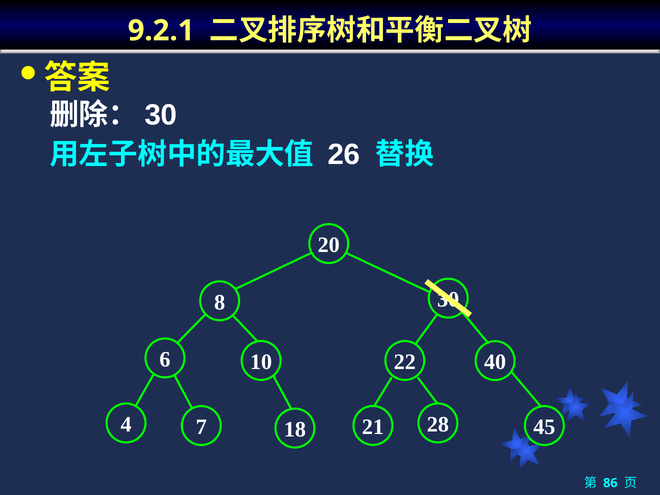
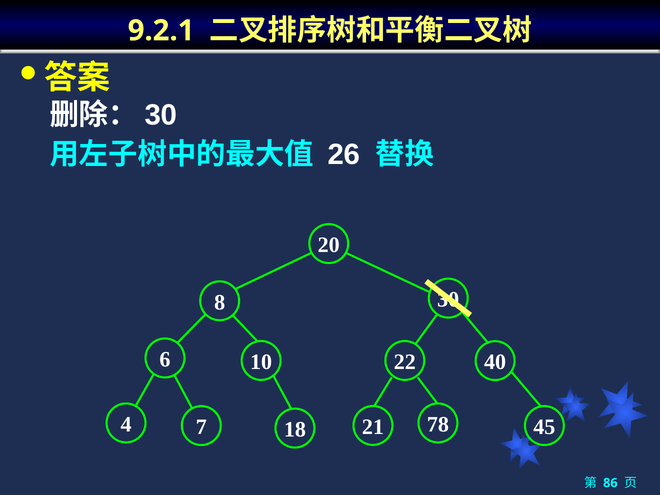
28: 28 -> 78
